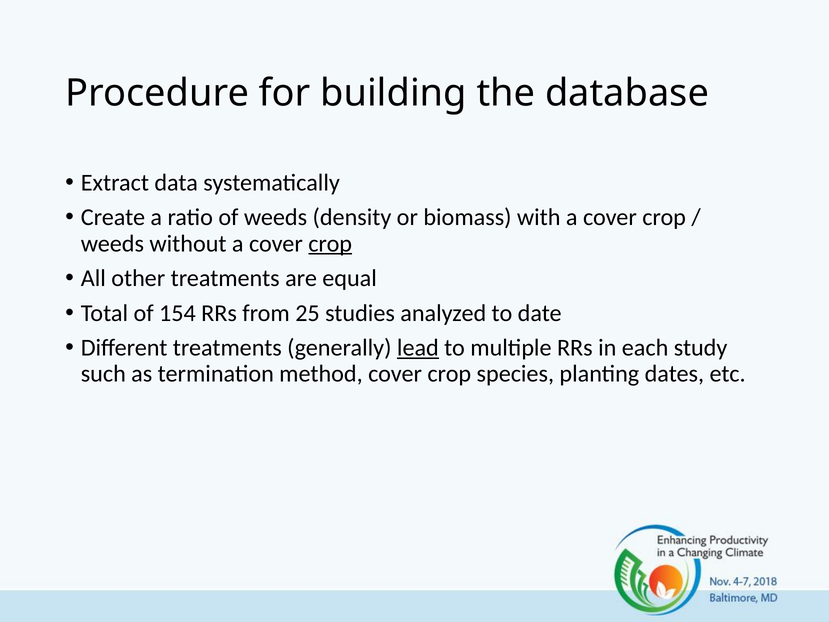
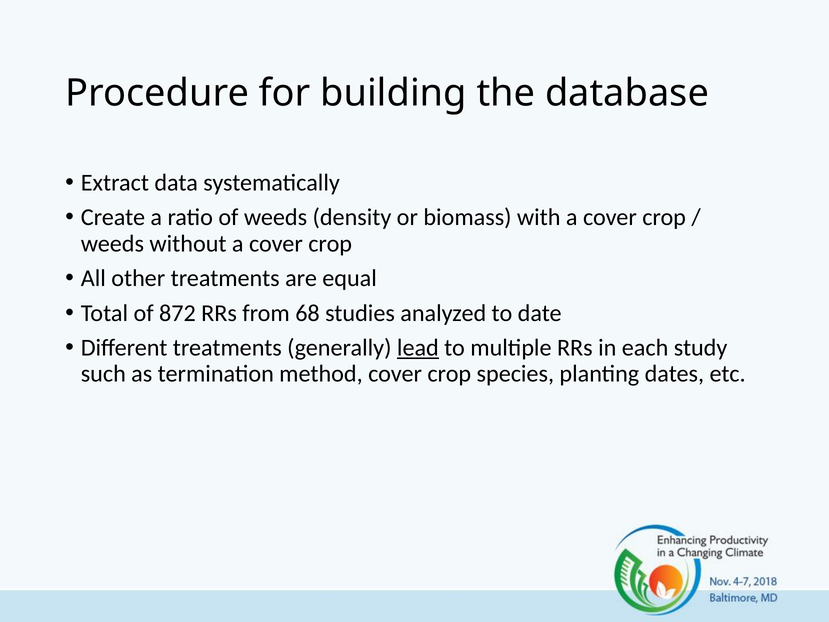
crop at (330, 243) underline: present -> none
154: 154 -> 872
25: 25 -> 68
